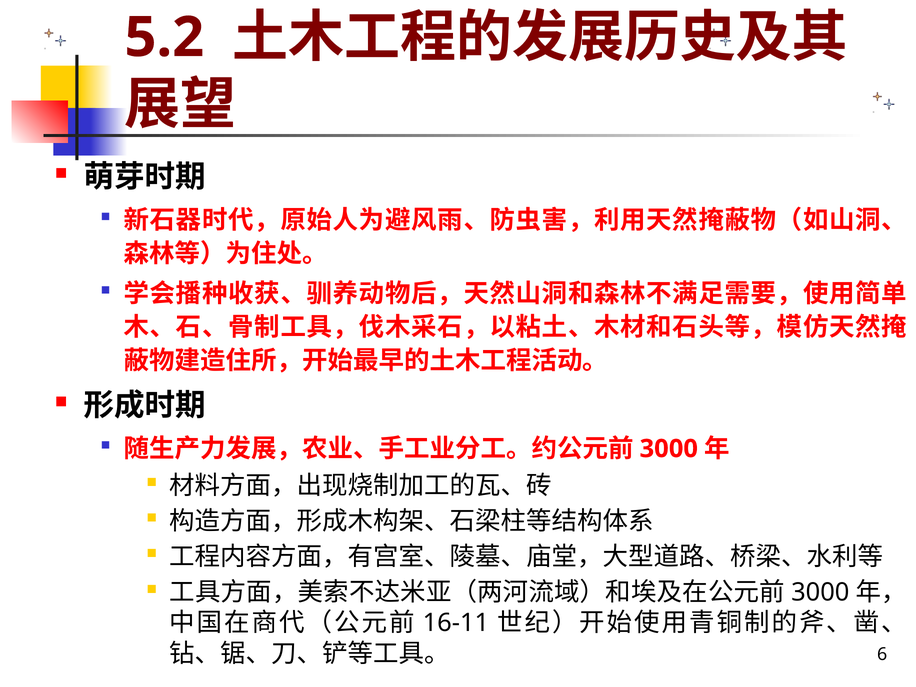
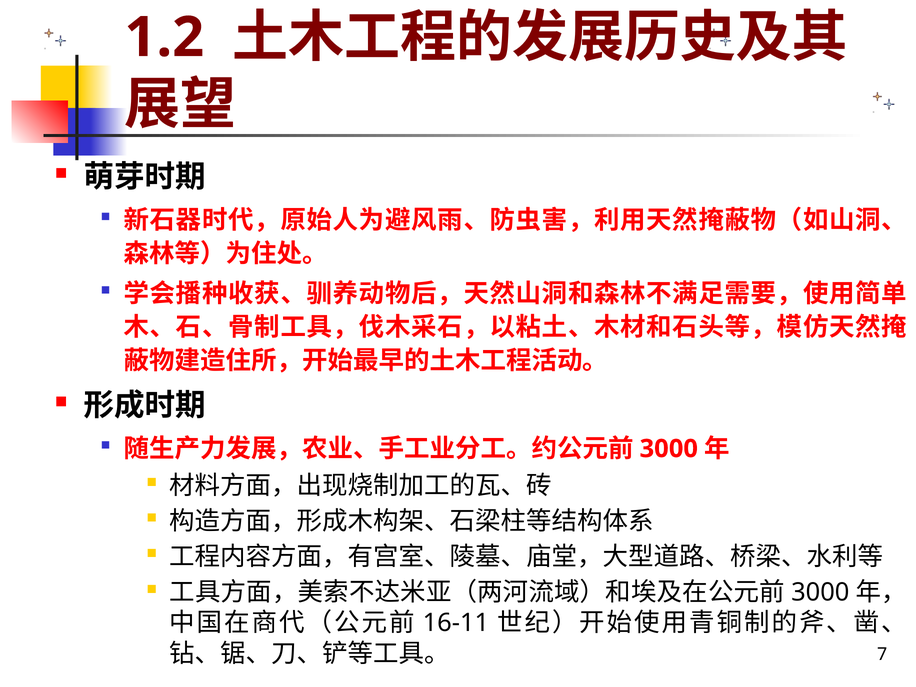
5.2: 5.2 -> 1.2
6: 6 -> 7
